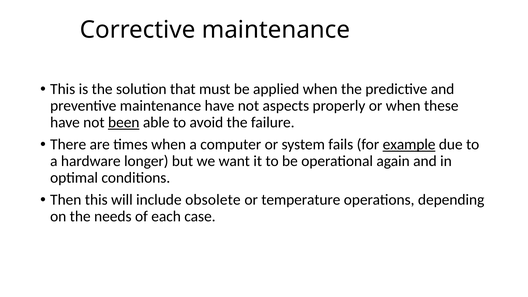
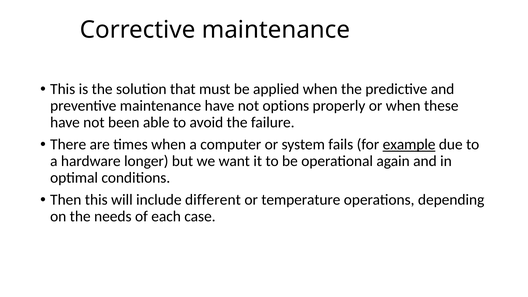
aspects: aspects -> options
been underline: present -> none
obsolete: obsolete -> different
